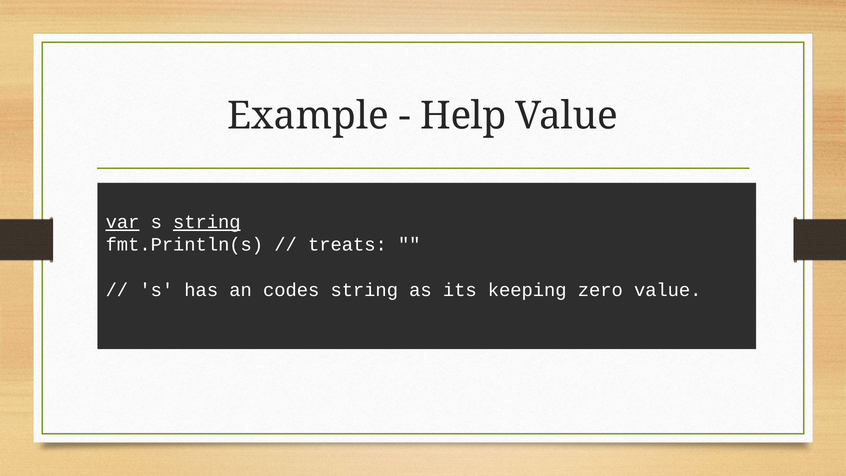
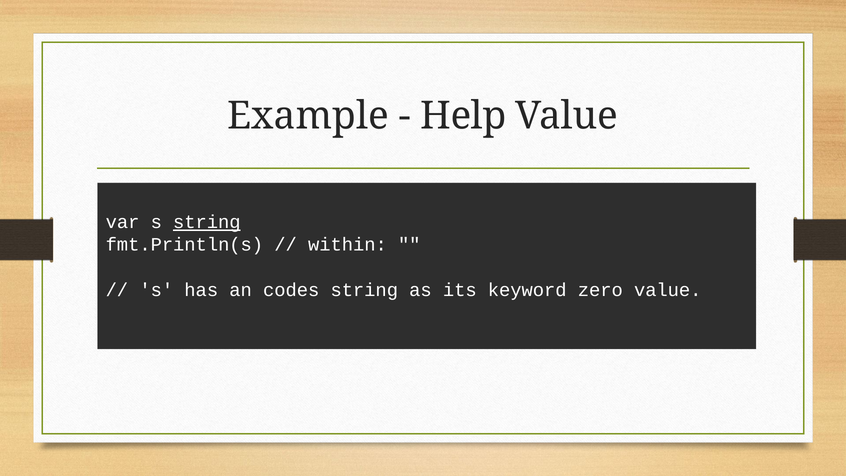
var underline: present -> none
treats: treats -> within
keeping: keeping -> keyword
